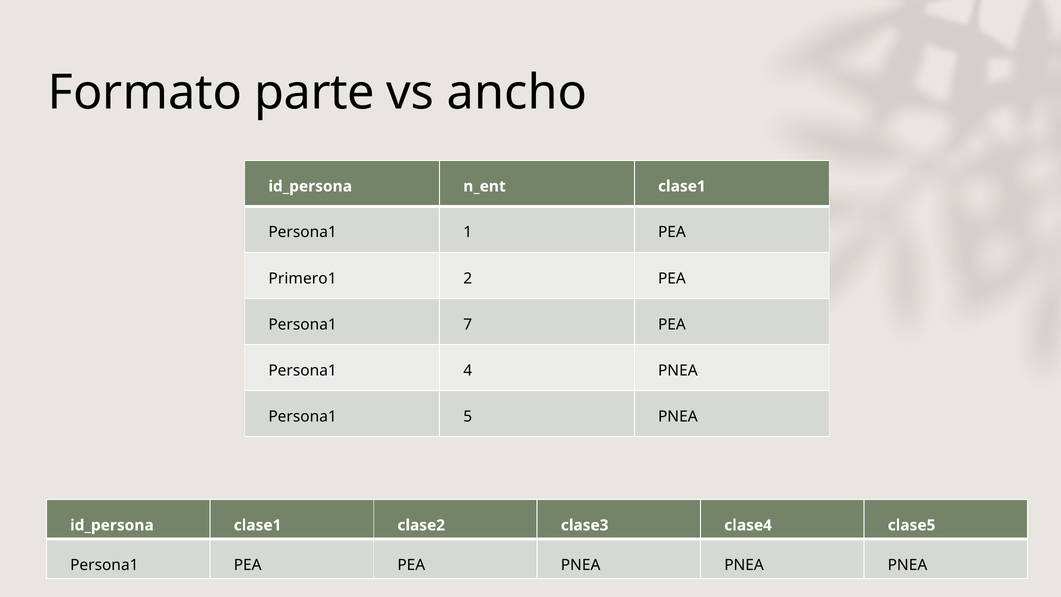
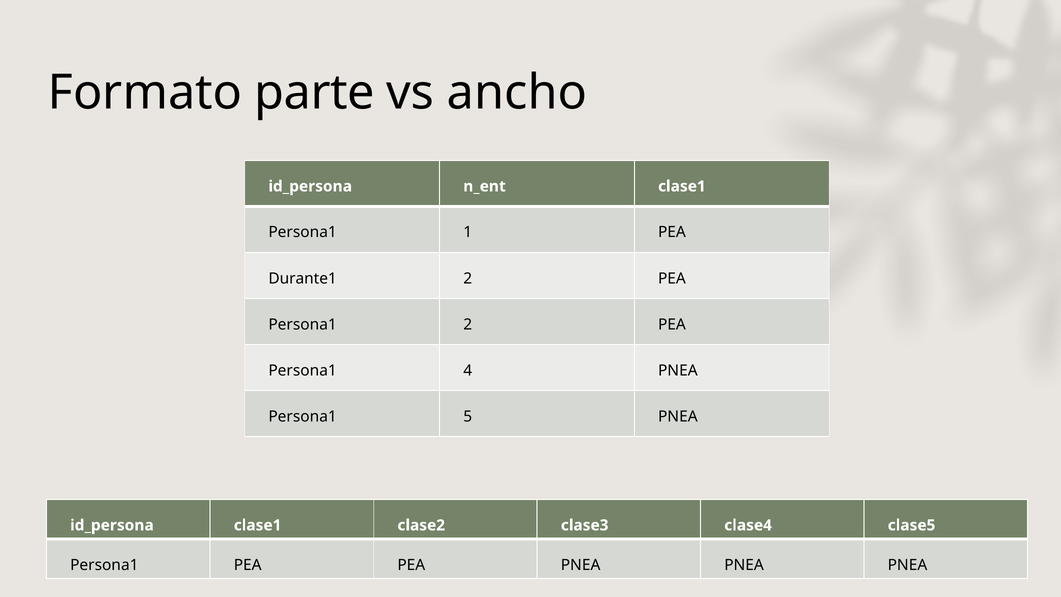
Primero1: Primero1 -> Durante1
Persona1 7: 7 -> 2
